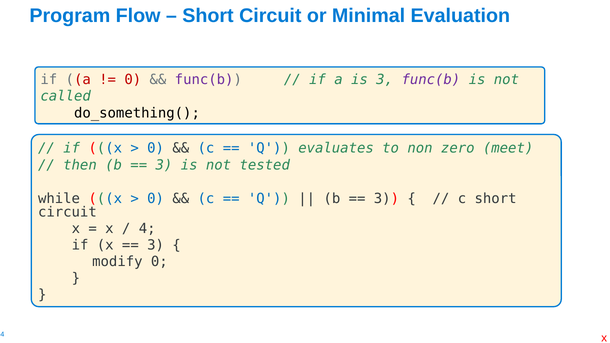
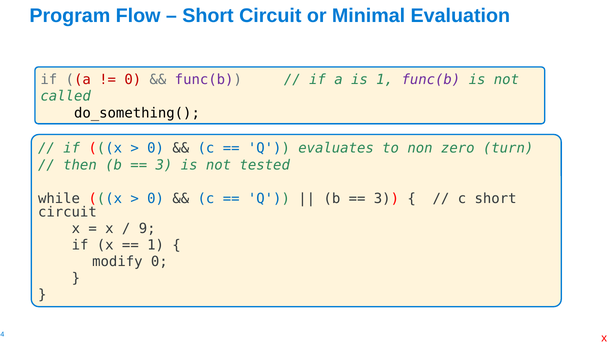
is 3: 3 -> 1
meet: meet -> turn
4: 4 -> 9
3 at (156, 245): 3 -> 1
